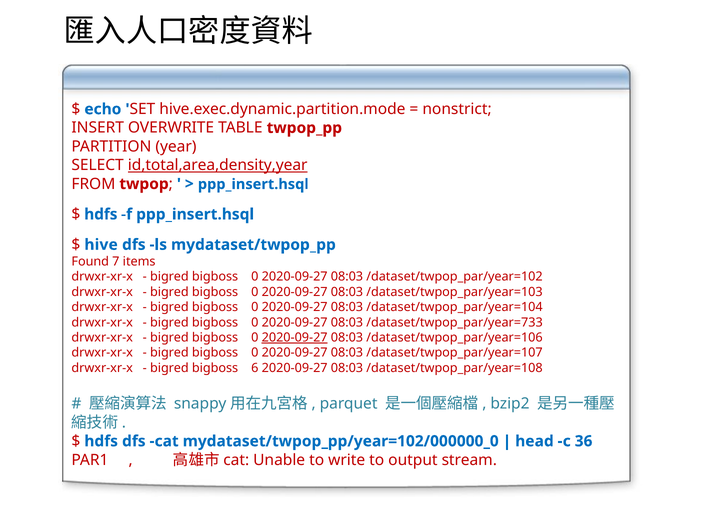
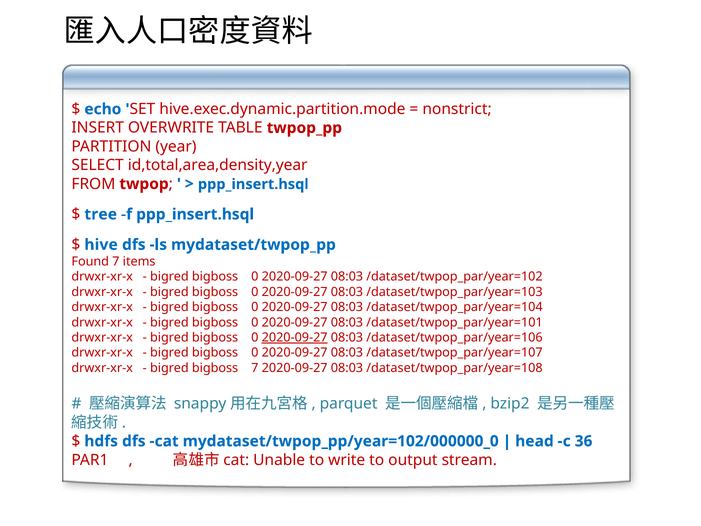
id,total,area,density,year underline: present -> none
hdfs at (101, 214): hdfs -> tree
/dataset/twpop_par/year=733: /dataset/twpop_par/year=733 -> /dataset/twpop_par/year=101
bigboss 6: 6 -> 7
